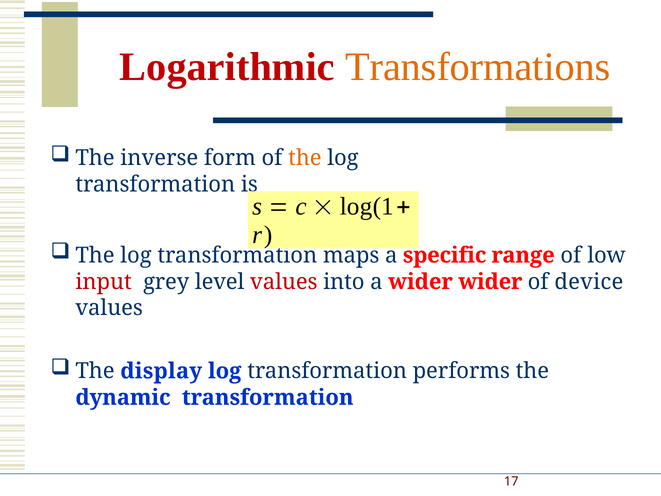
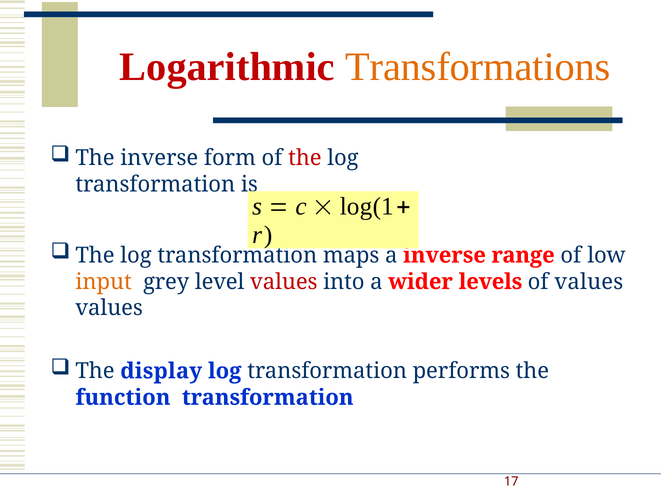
the at (305, 158) colour: orange -> red
a specific: specific -> inverse
input colour: red -> orange
wider wider: wider -> levels
of device: device -> values
dynamic: dynamic -> function
